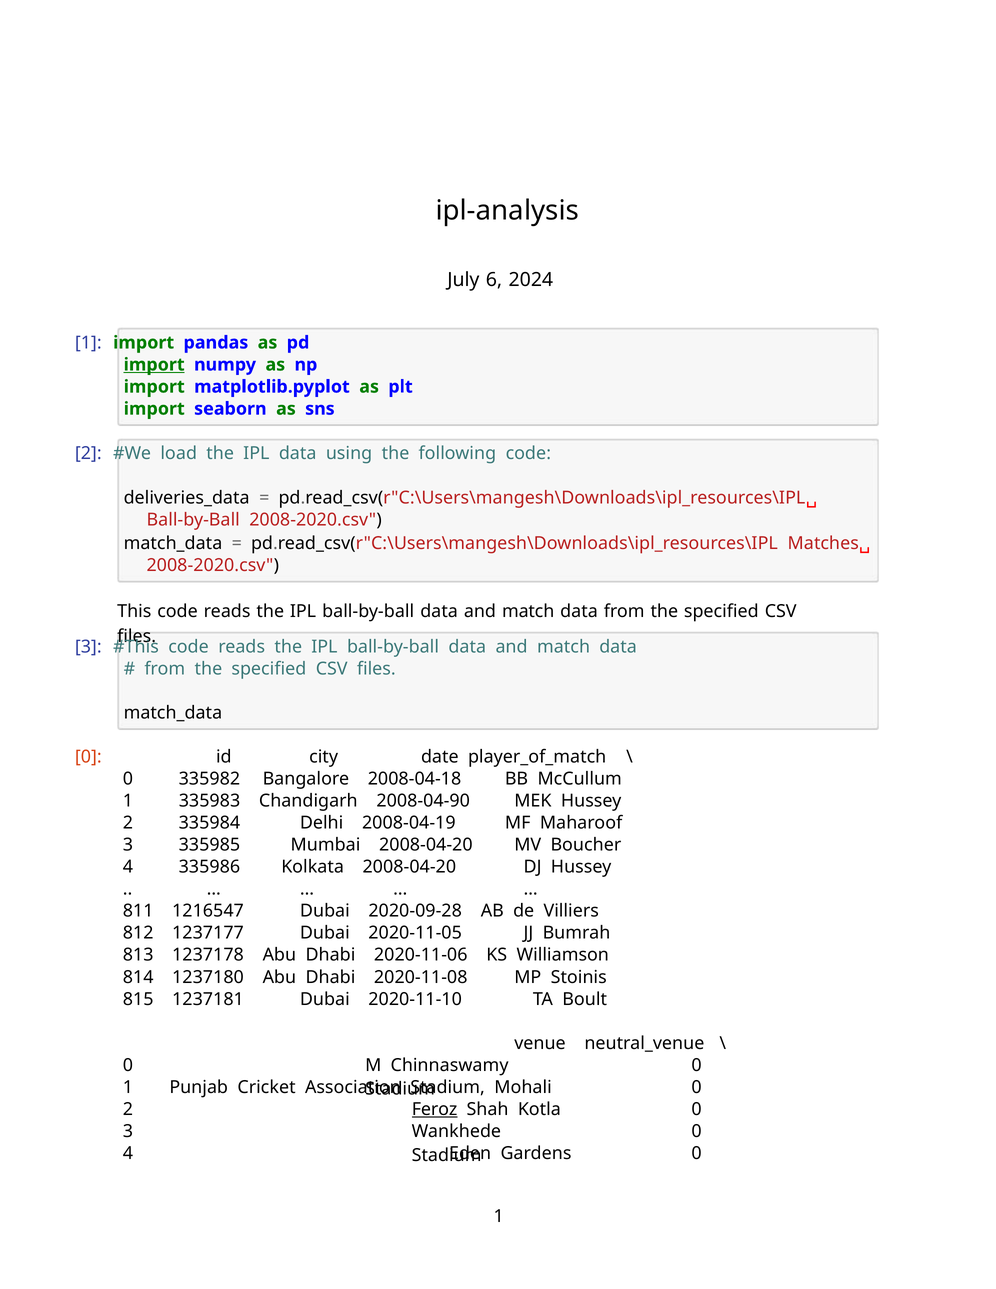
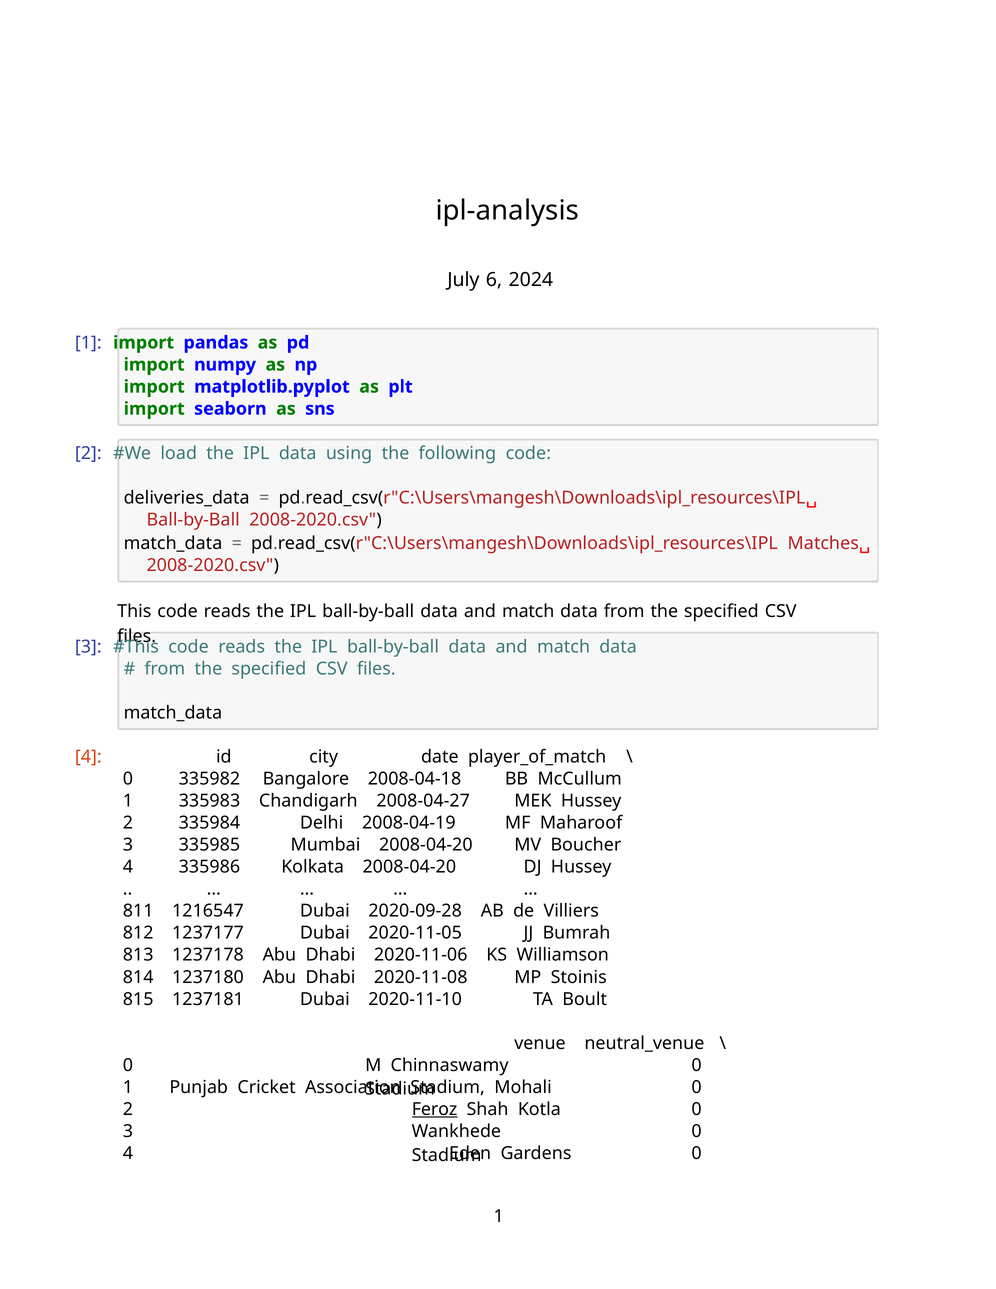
import at (154, 365) underline: present -> none
0 at (88, 757): 0 -> 4
2008-04-90: 2008-04-90 -> 2008-04-27
